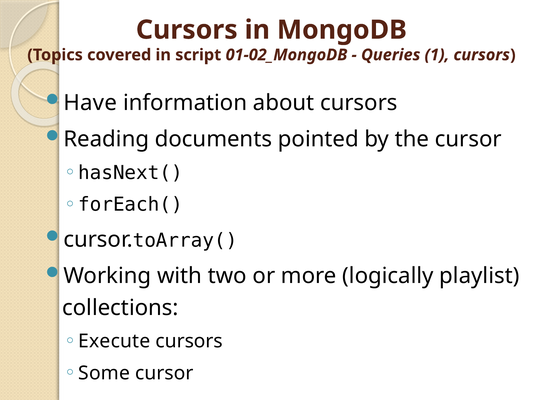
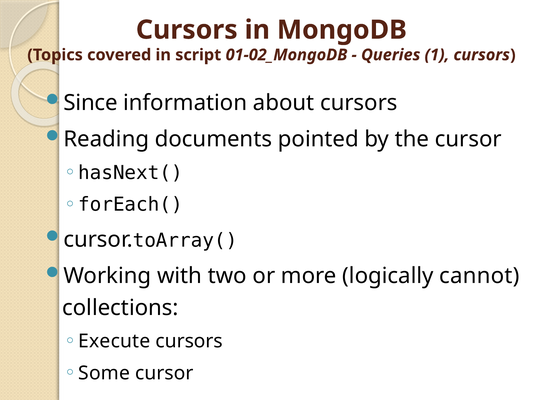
Have: Have -> Since
playlist: playlist -> cannot
